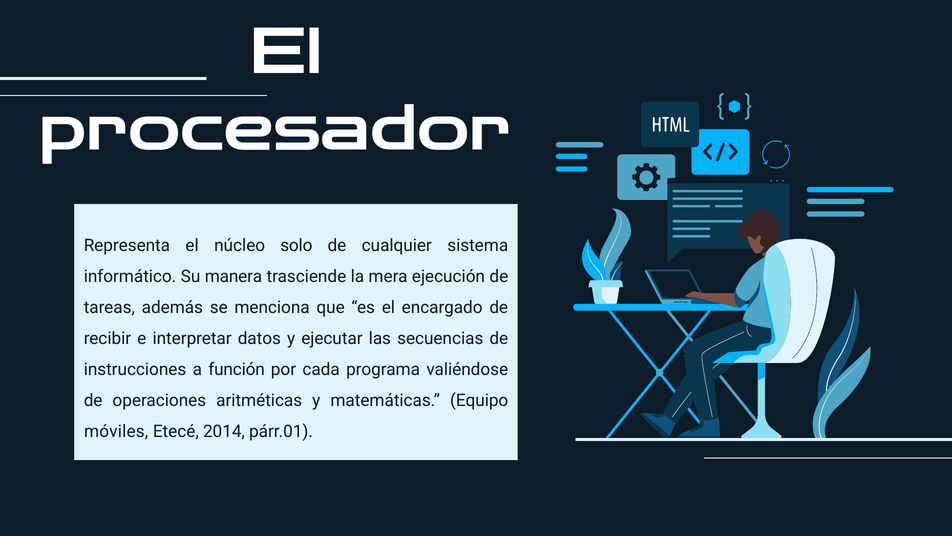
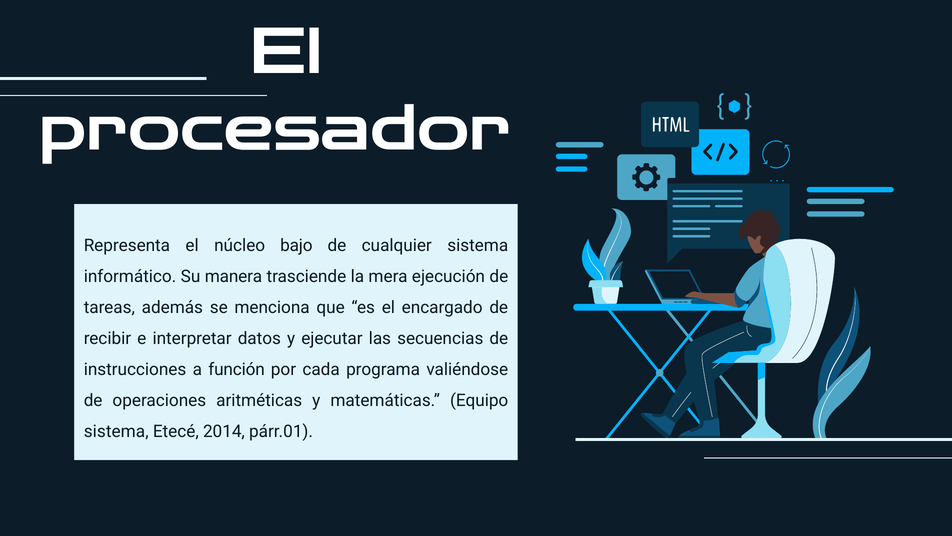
solo: solo -> bajo
móviles at (116, 431): móviles -> sistema
